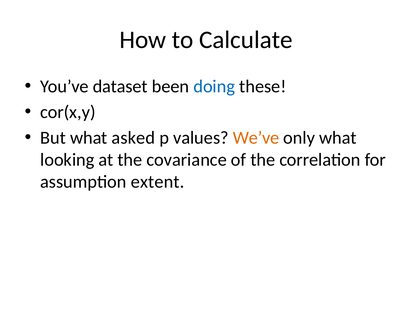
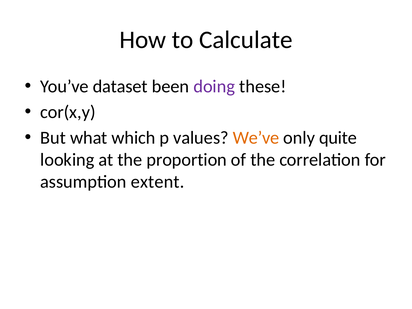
doing colour: blue -> purple
asked: asked -> which
only what: what -> quite
covariance: covariance -> proportion
